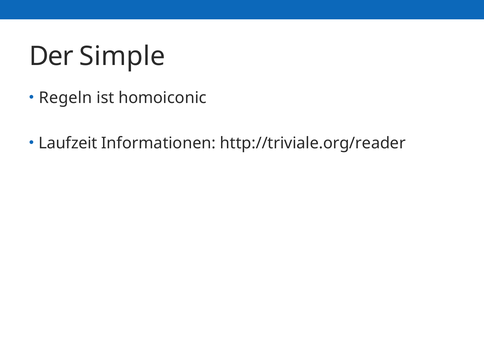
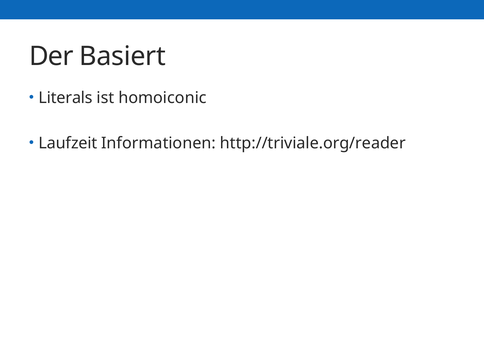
Simple: Simple -> Basiert
Regeln: Regeln -> Literals
